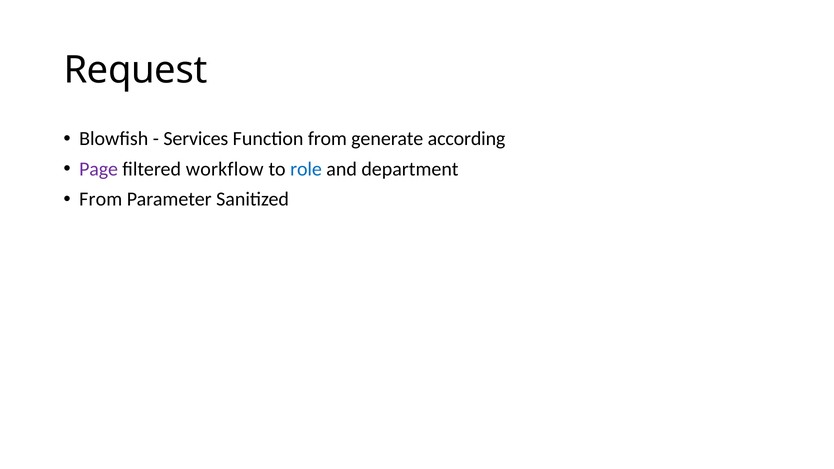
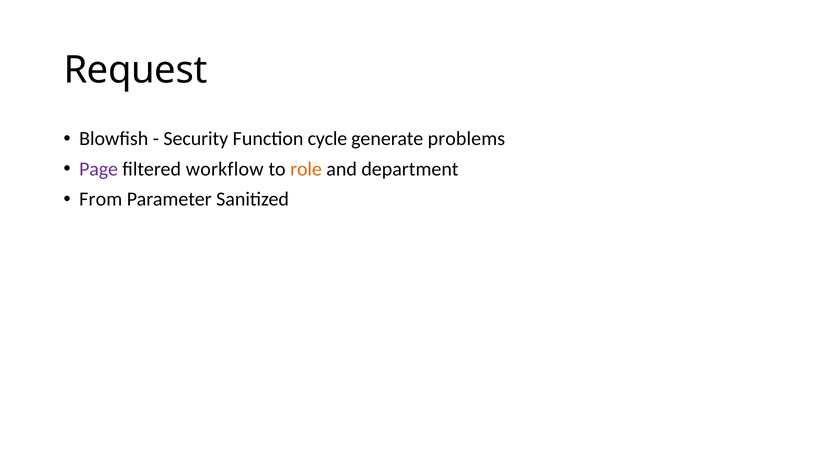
Services: Services -> Security
Function from: from -> cycle
according: according -> problems
role colour: blue -> orange
